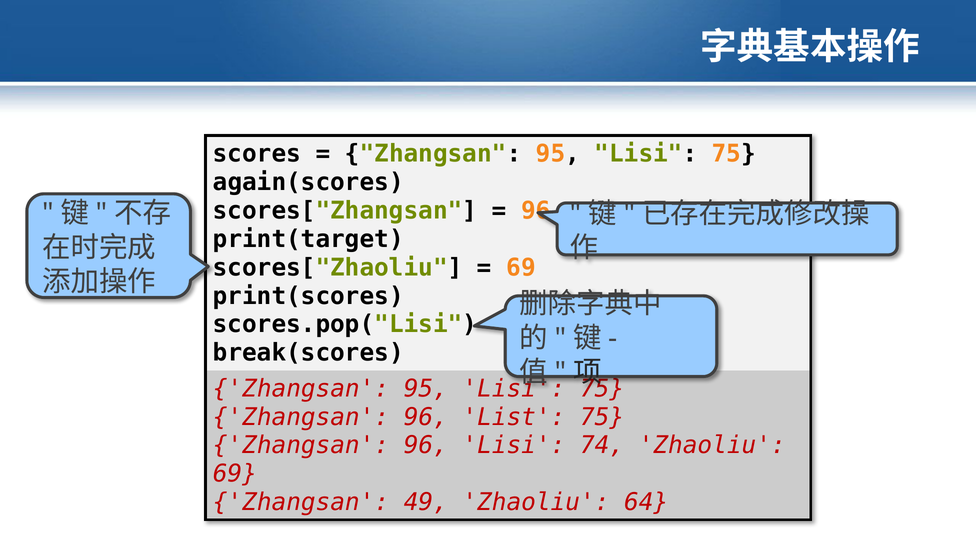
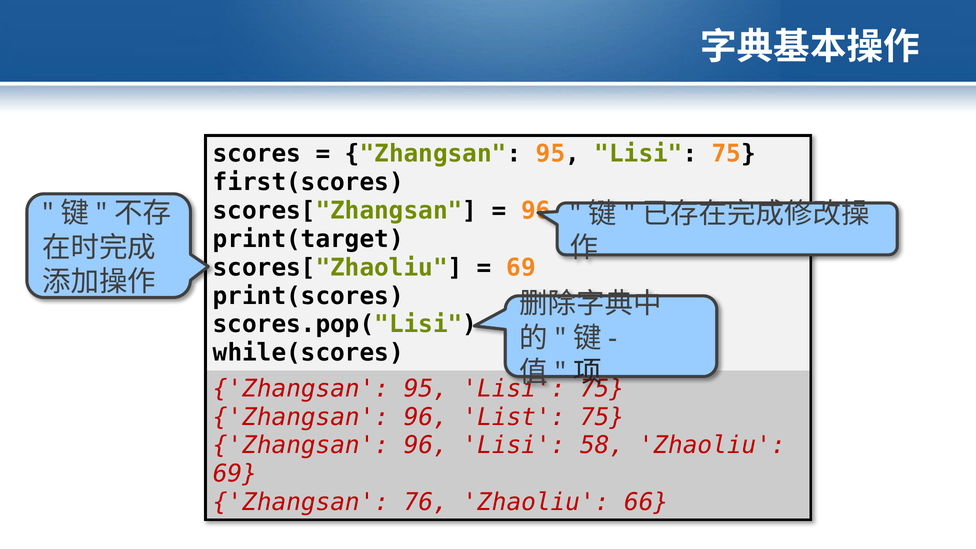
again(scores: again(scores -> first(scores
break(scores: break(scores -> while(scores
74: 74 -> 58
49: 49 -> 76
64: 64 -> 66
